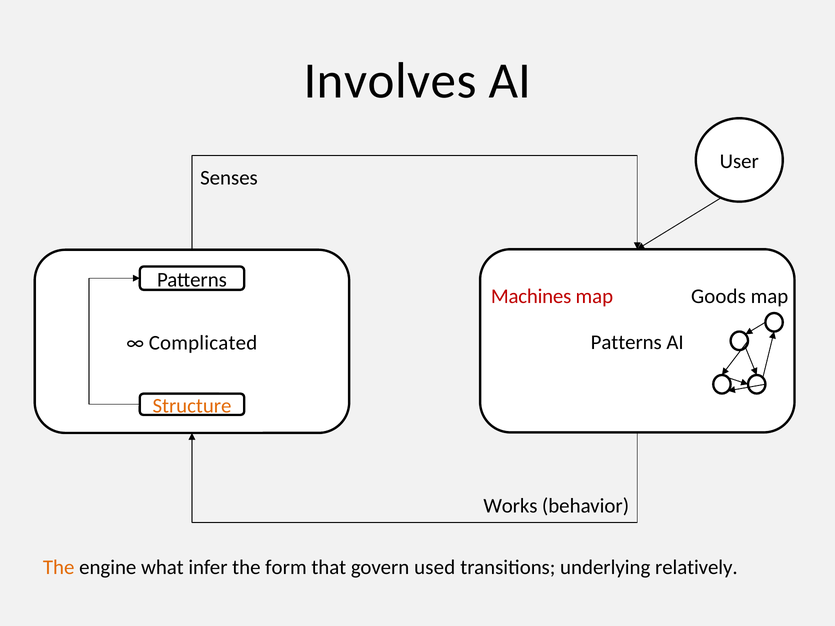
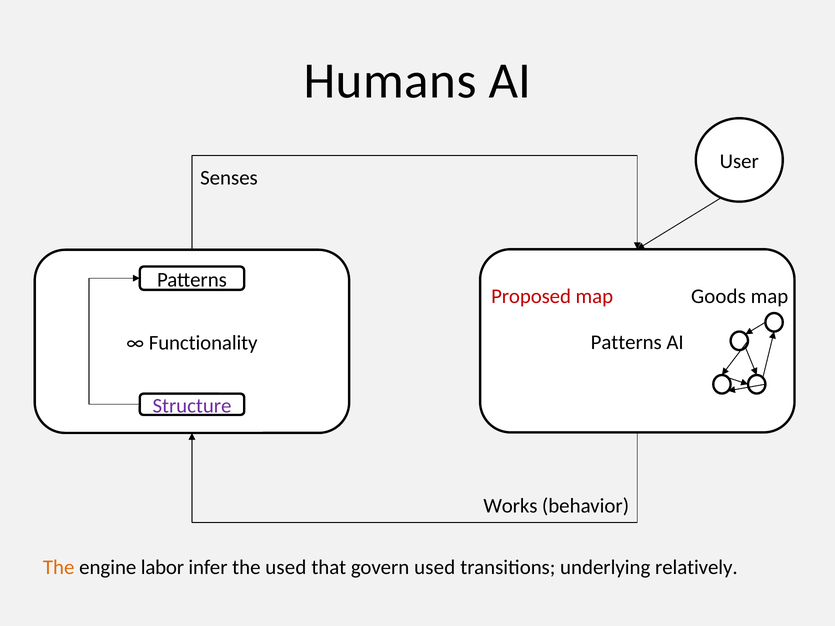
Involves: Involves -> Humans
Machines: Machines -> Proposed
Complicated: Complicated -> Functionality
Structure colour: orange -> purple
what: what -> labor
the form: form -> used
